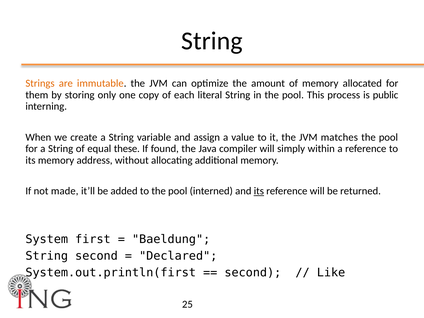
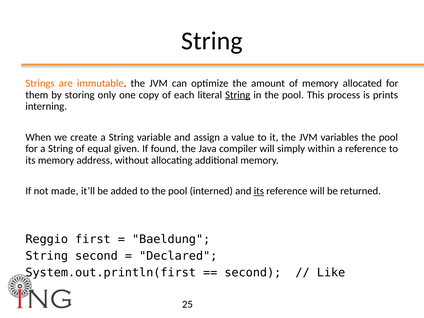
String at (238, 95) underline: none -> present
public: public -> prints
matches: matches -> variables
these: these -> given
System: System -> Reggio
